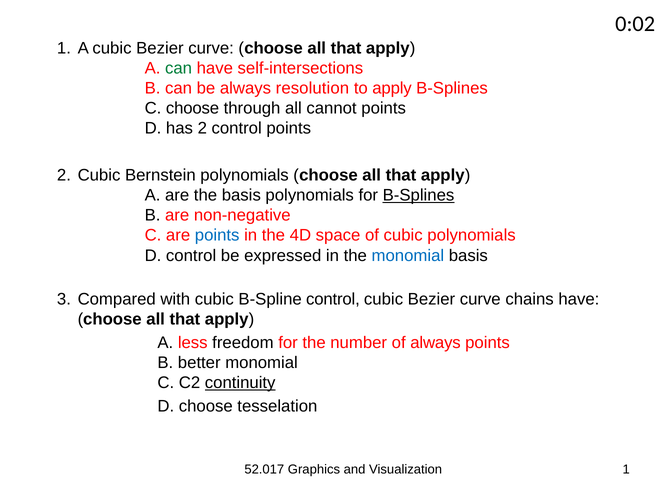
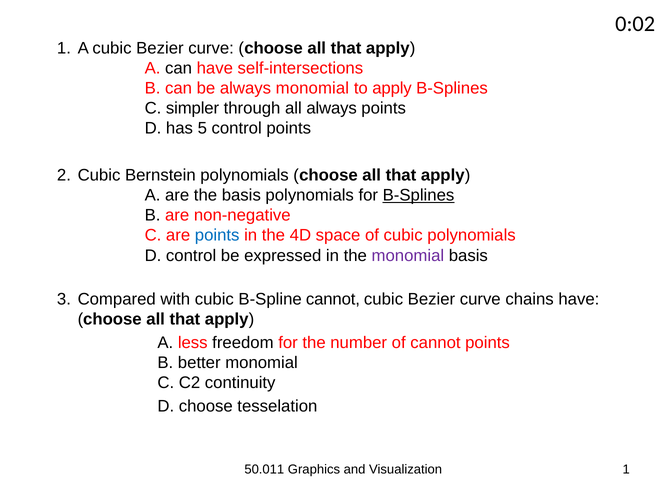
can at (179, 68) colour: green -> black
always resolution: resolution -> monomial
C choose: choose -> simpler
all cannot: cannot -> always
has 2: 2 -> 5
monomial at (408, 256) colour: blue -> purple
B-Spline control: control -> cannot
of always: always -> cannot
continuity underline: present -> none
52.017: 52.017 -> 50.011
